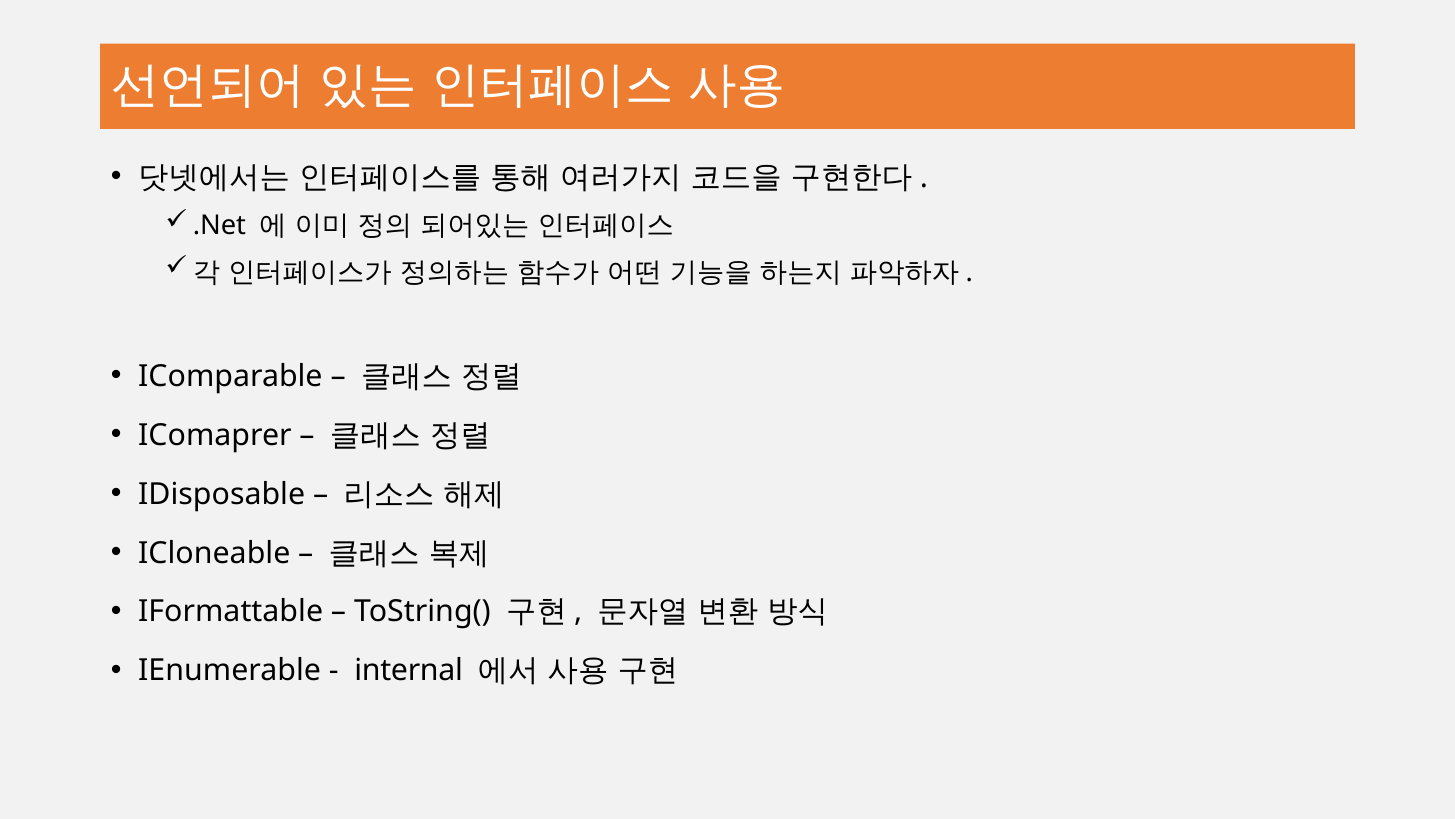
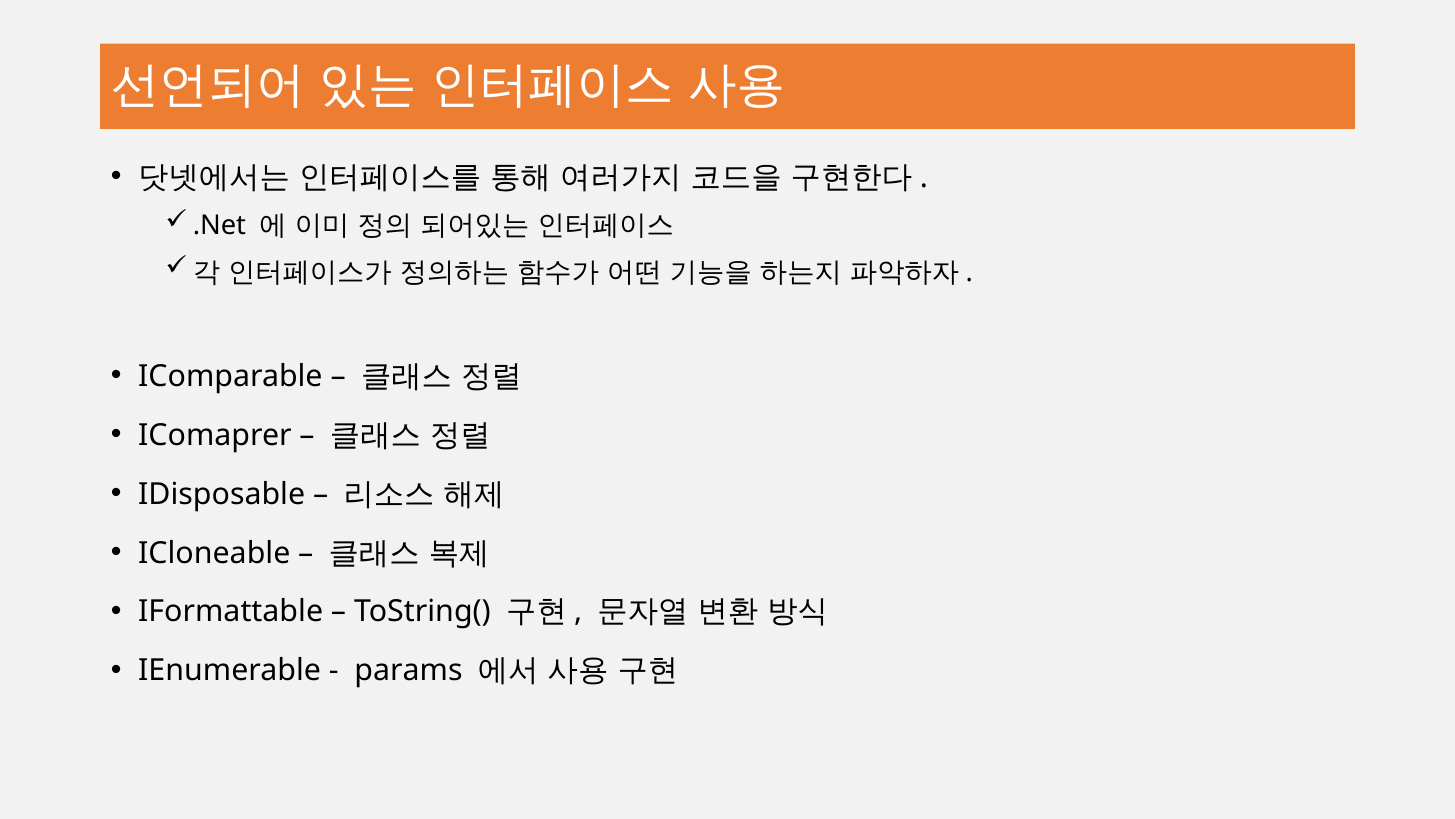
internal: internal -> params
